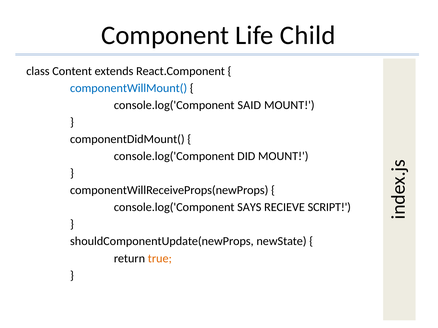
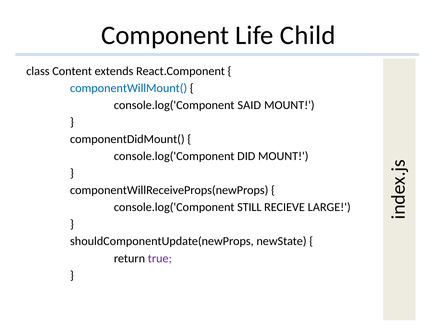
SAYS: SAYS -> STILL
SCRIPT: SCRIPT -> LARGE
true colour: orange -> purple
